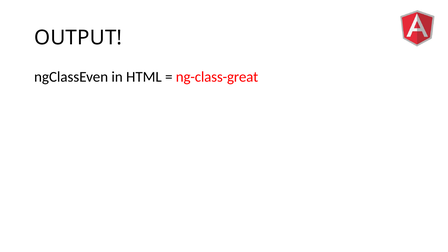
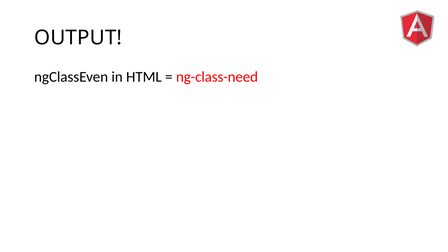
ng-class-great: ng-class-great -> ng-class-need
